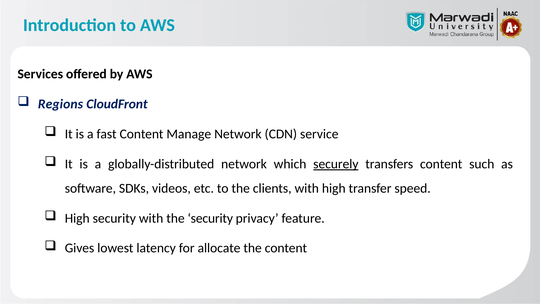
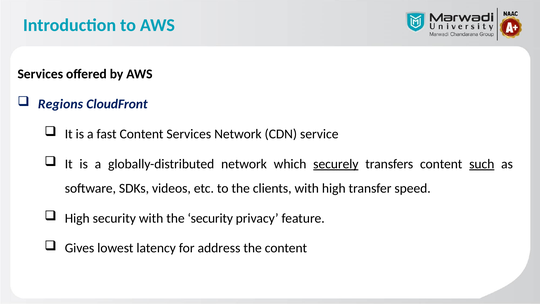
Content Manage: Manage -> Services
such underline: none -> present
allocate: allocate -> address
